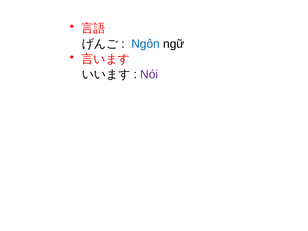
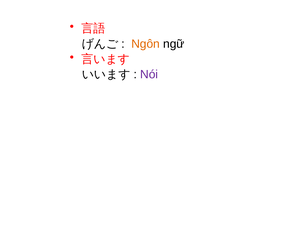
Ngôn colour: blue -> orange
